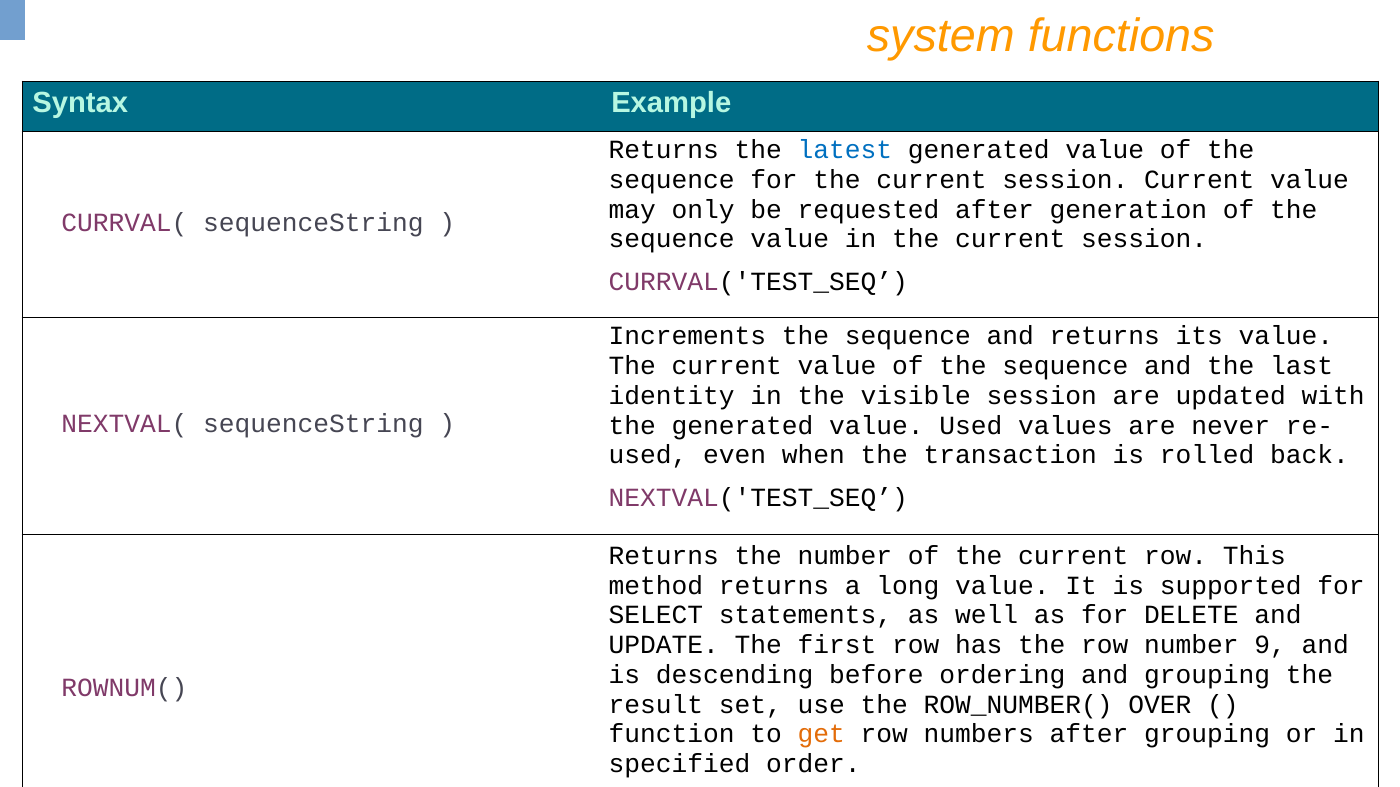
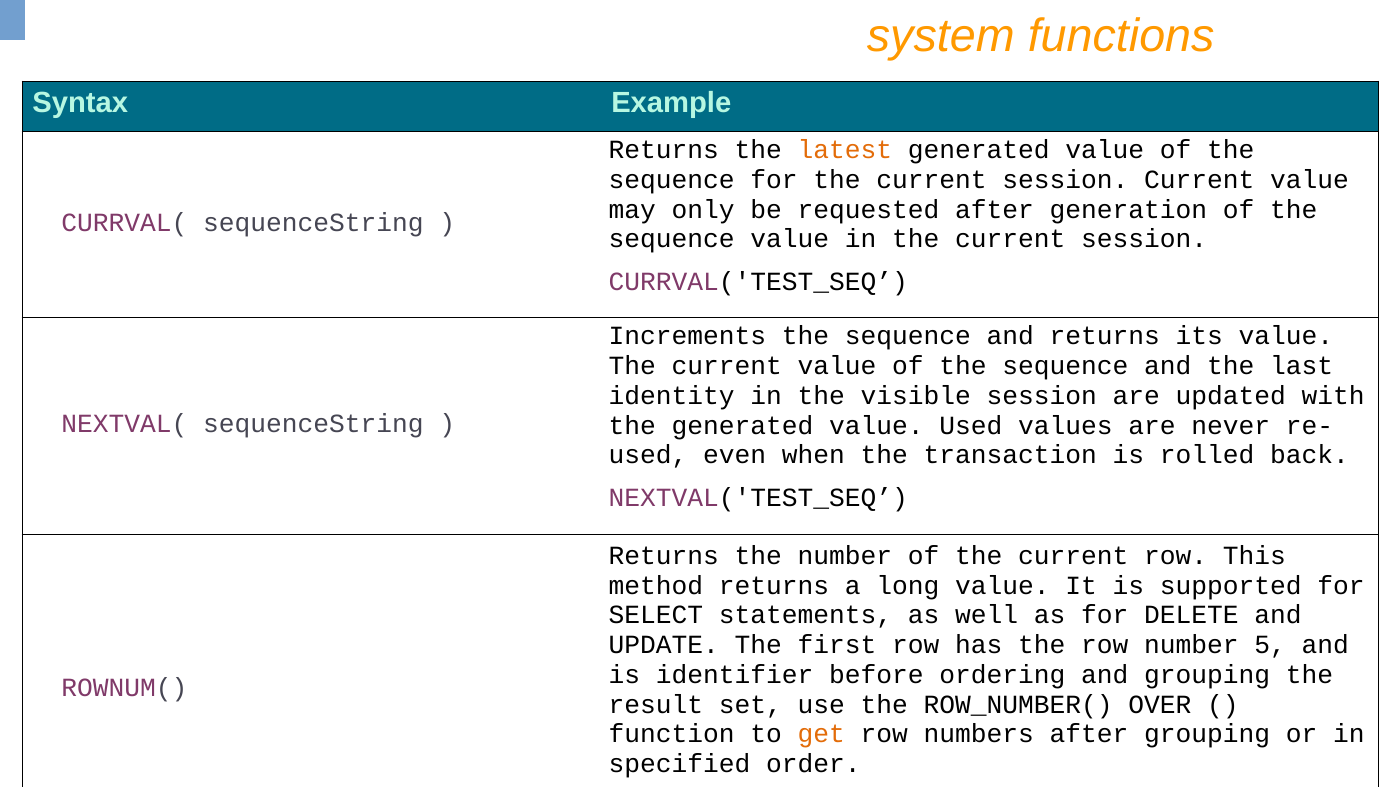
latest colour: blue -> orange
9: 9 -> 5
descending: descending -> identifier
